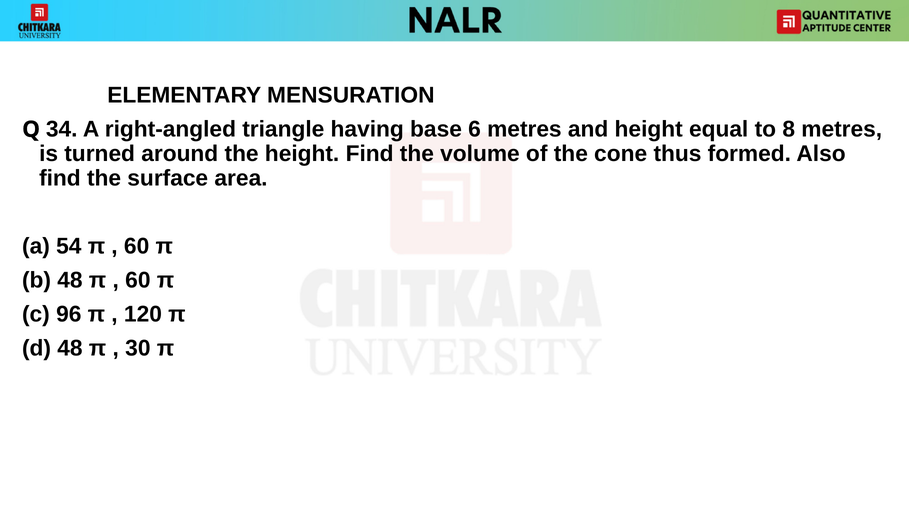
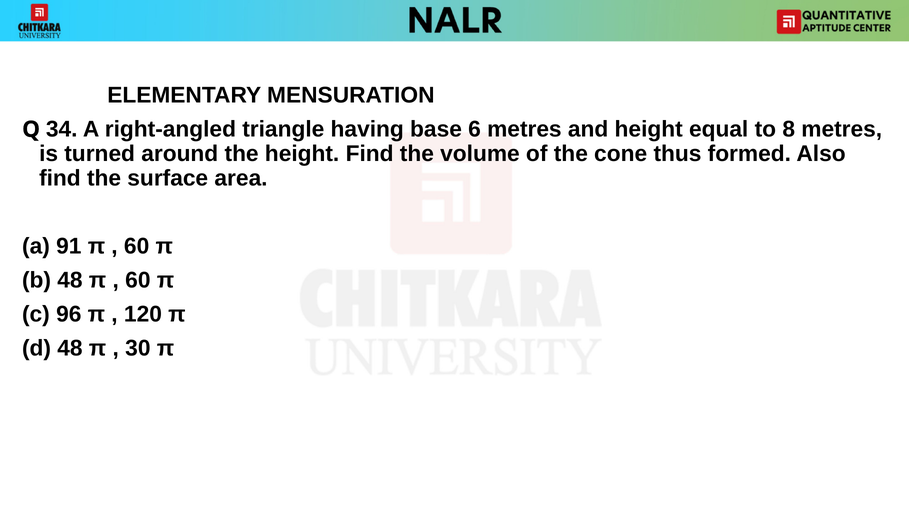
54: 54 -> 91
